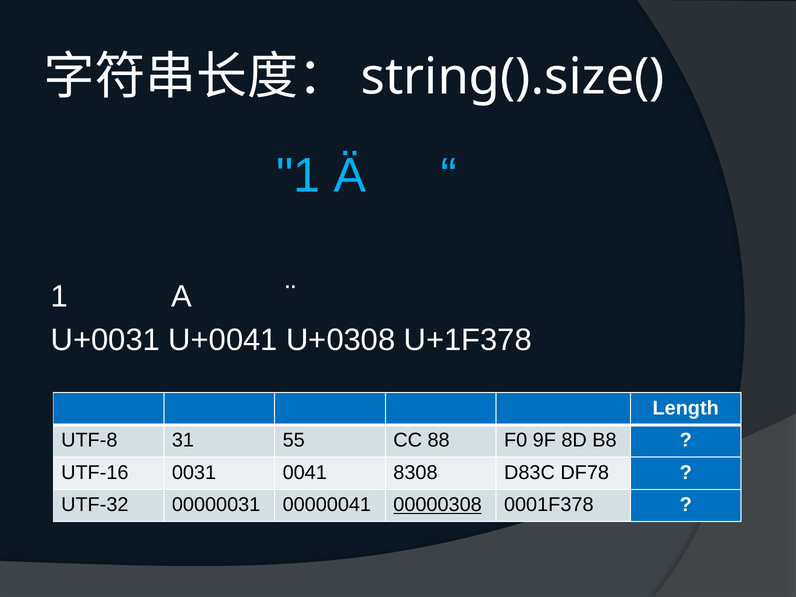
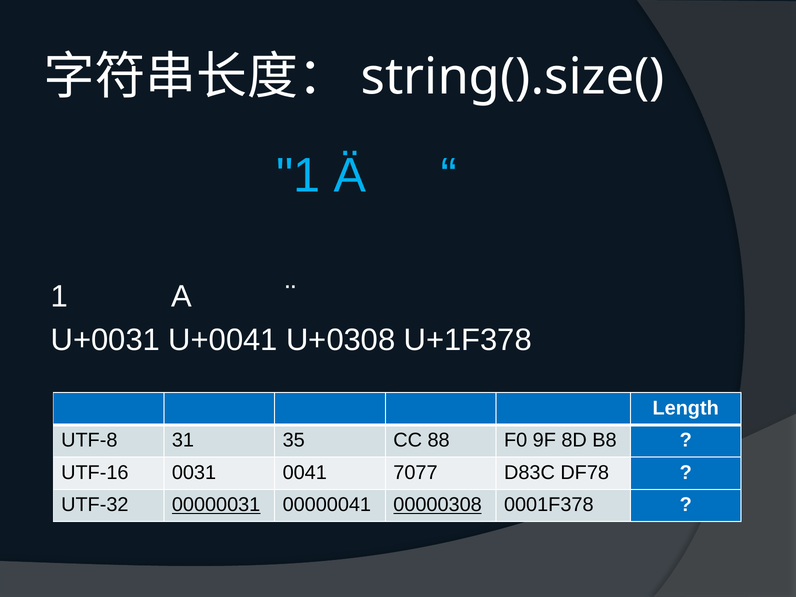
55: 55 -> 35
8308: 8308 -> 7077
00000031 underline: none -> present
